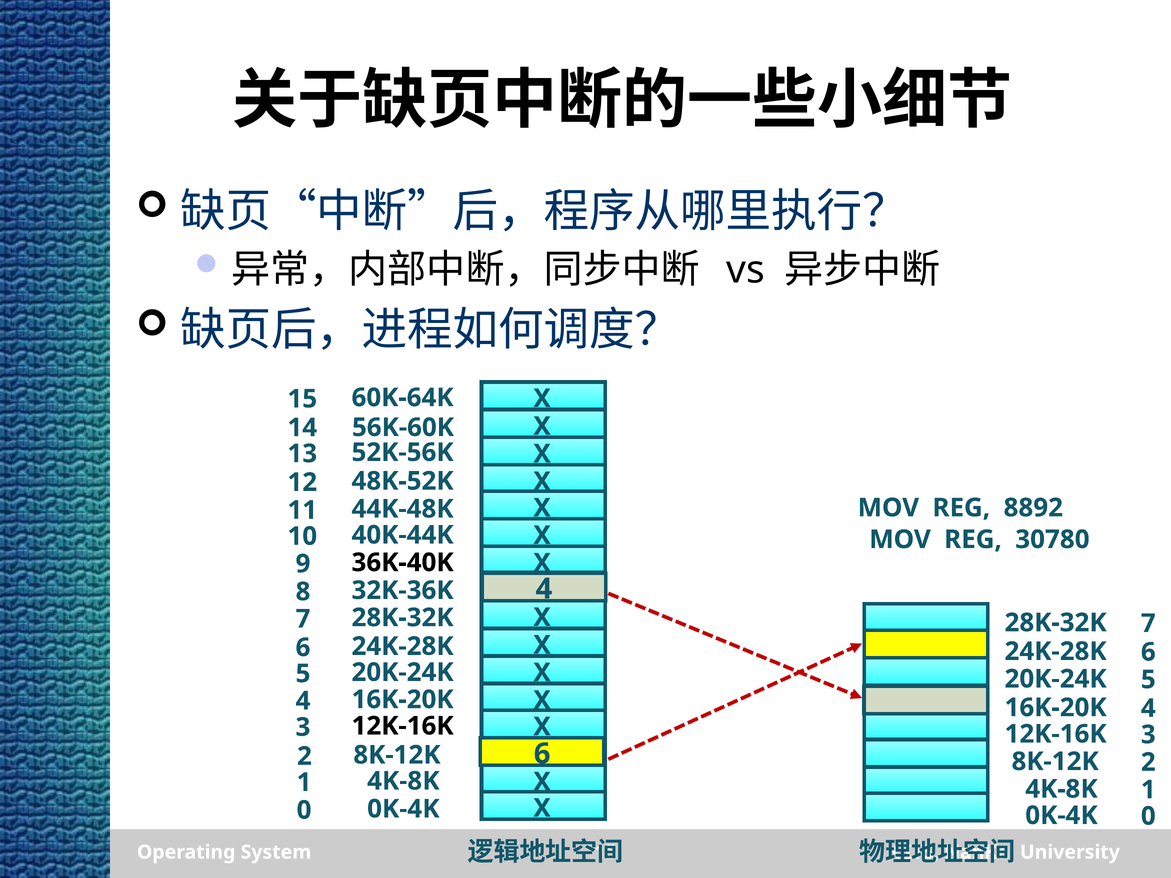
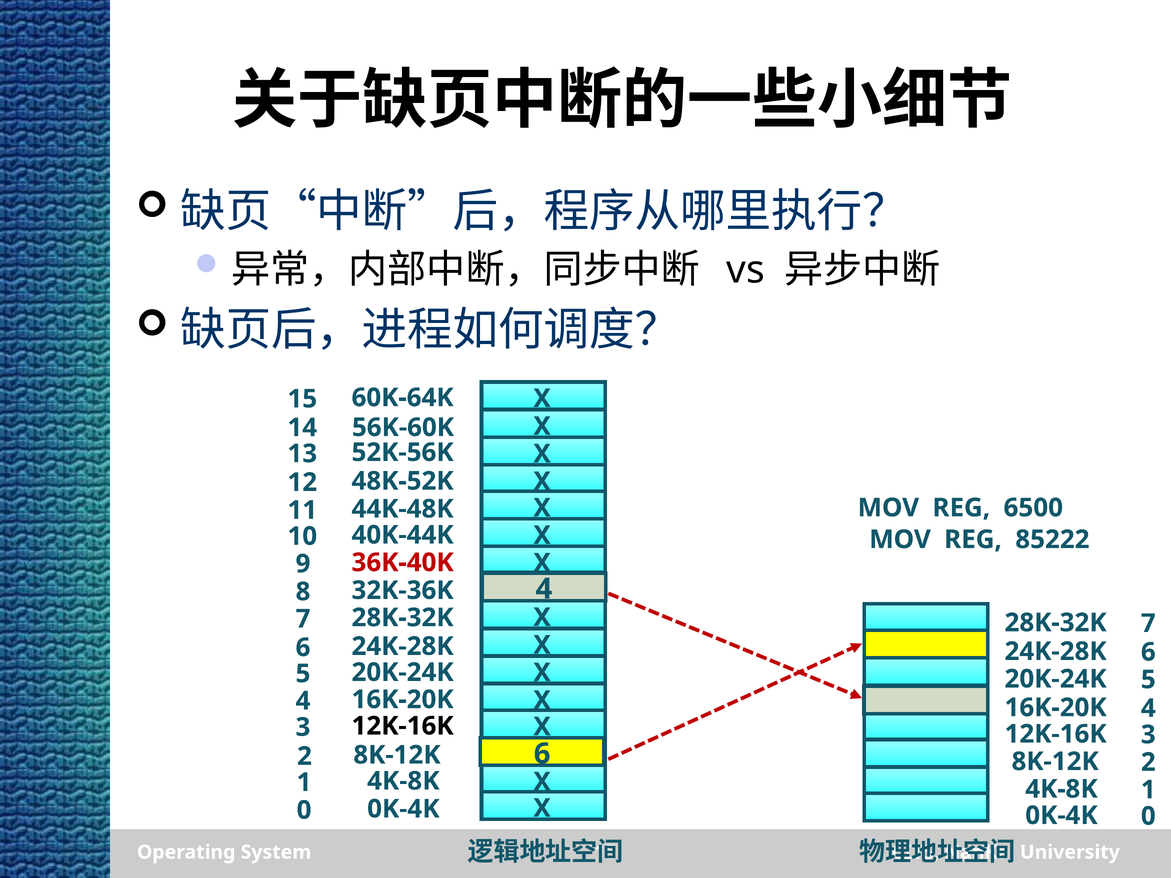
8892: 8892 -> 6500
30780: 30780 -> 85222
36K-40K colour: black -> red
